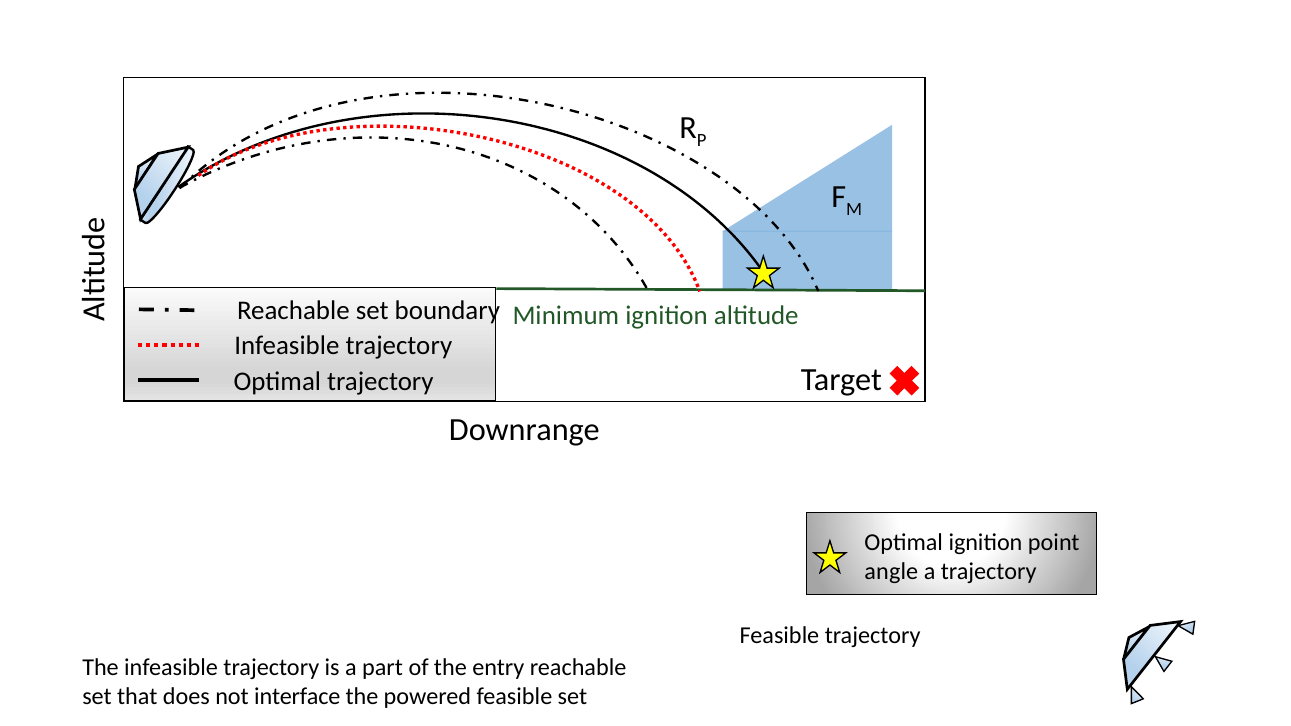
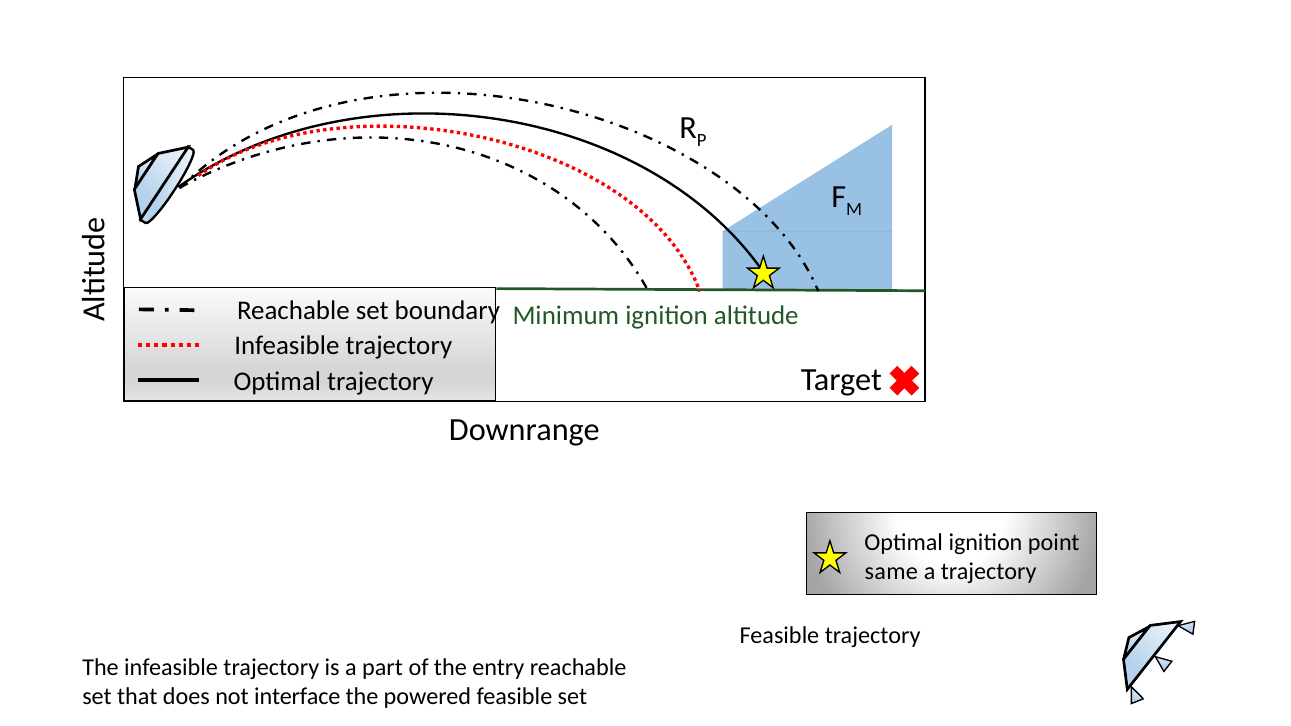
angle: angle -> same
